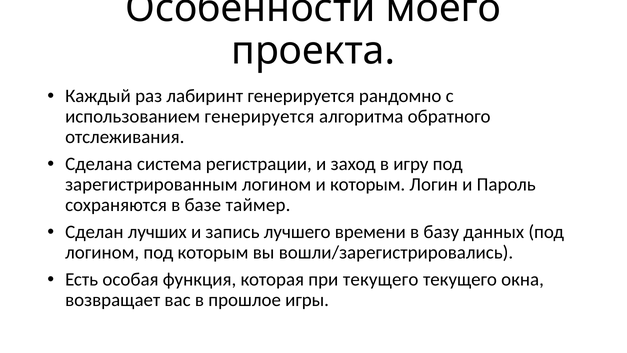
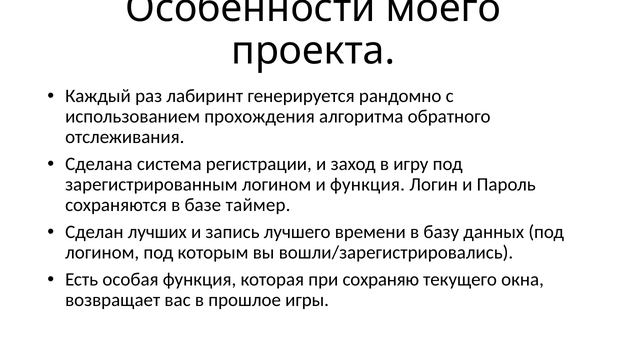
использованием генерируется: генерируется -> прохождения
и которым: которым -> функция
при текущего: текущего -> сохраняю
